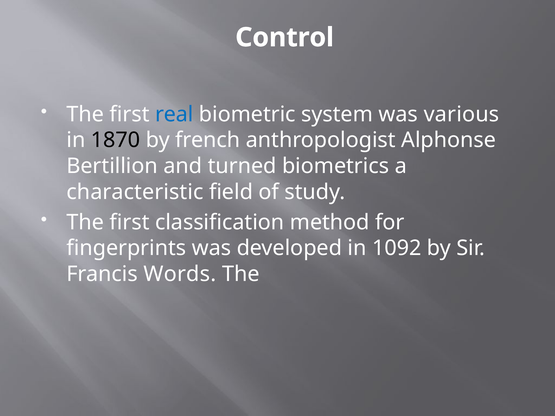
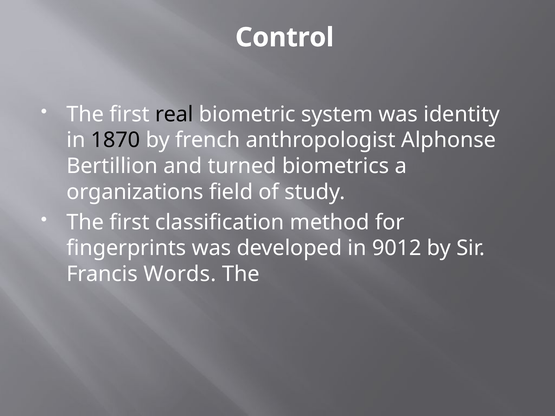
real colour: blue -> black
various: various -> identity
characteristic: characteristic -> organizations
1092: 1092 -> 9012
